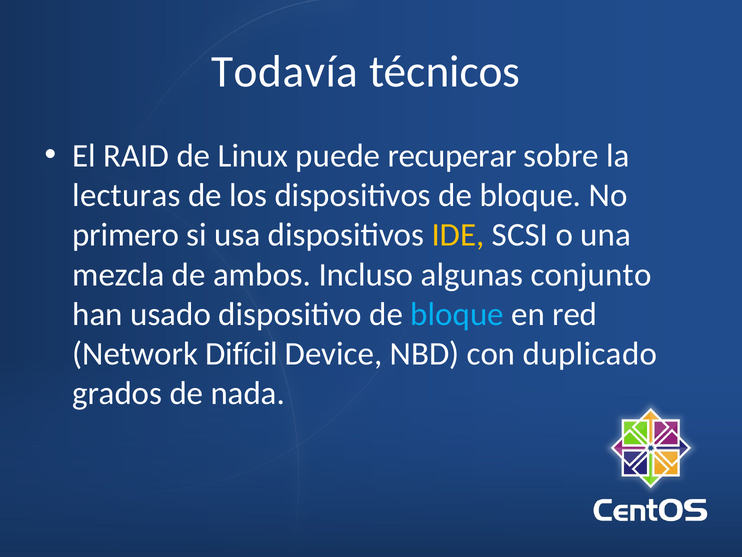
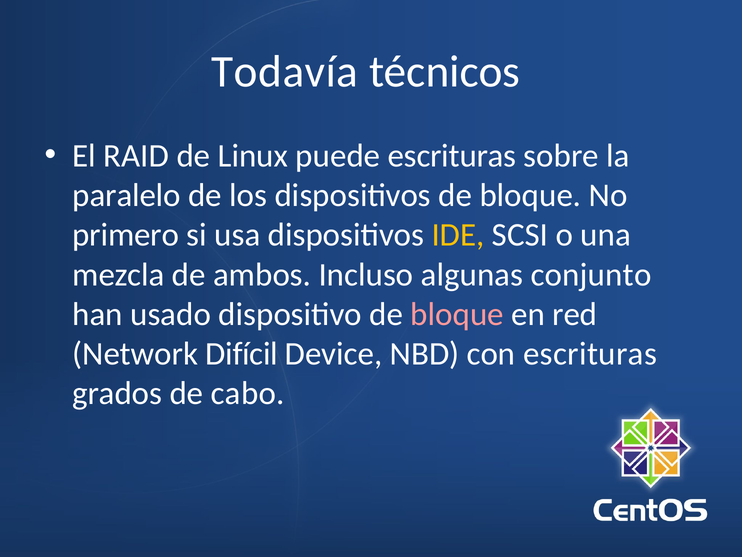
puede recuperar: recuperar -> escrituras
lecturas: lecturas -> paralelo
bloque at (457, 314) colour: light blue -> pink
con duplicado: duplicado -> escrituras
nada: nada -> cabo
